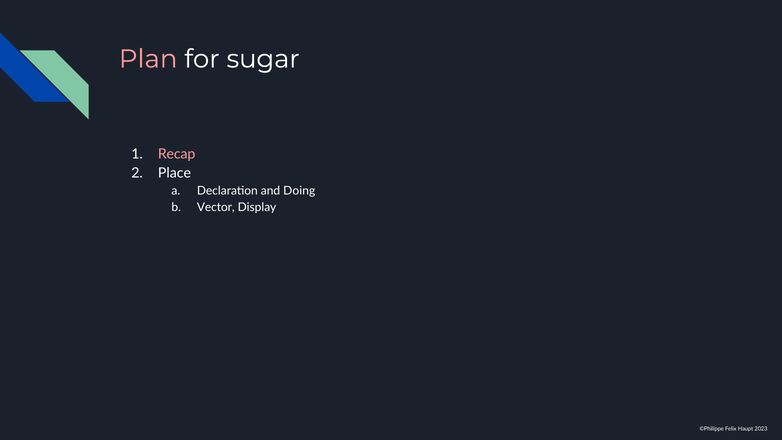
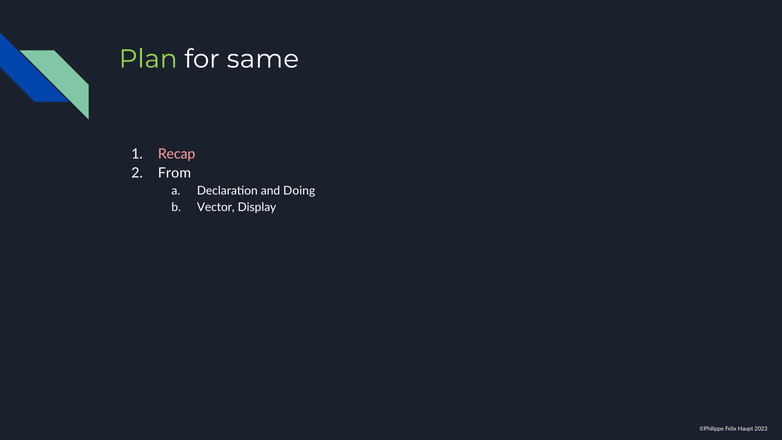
Plan colour: pink -> light green
sugar: sugar -> same
Place: Place -> From
